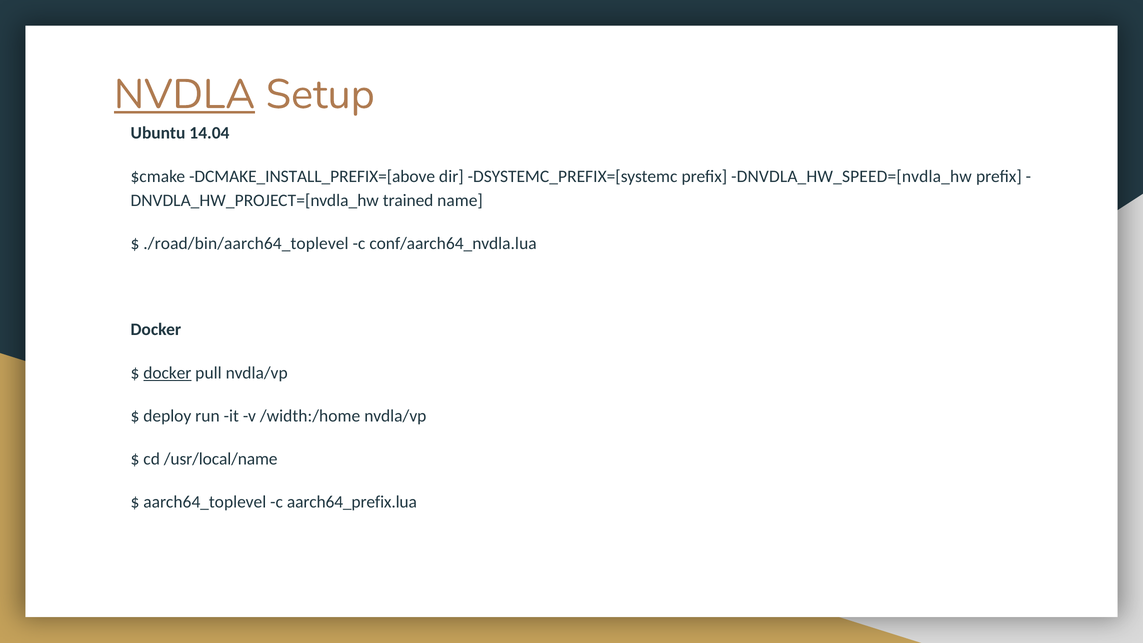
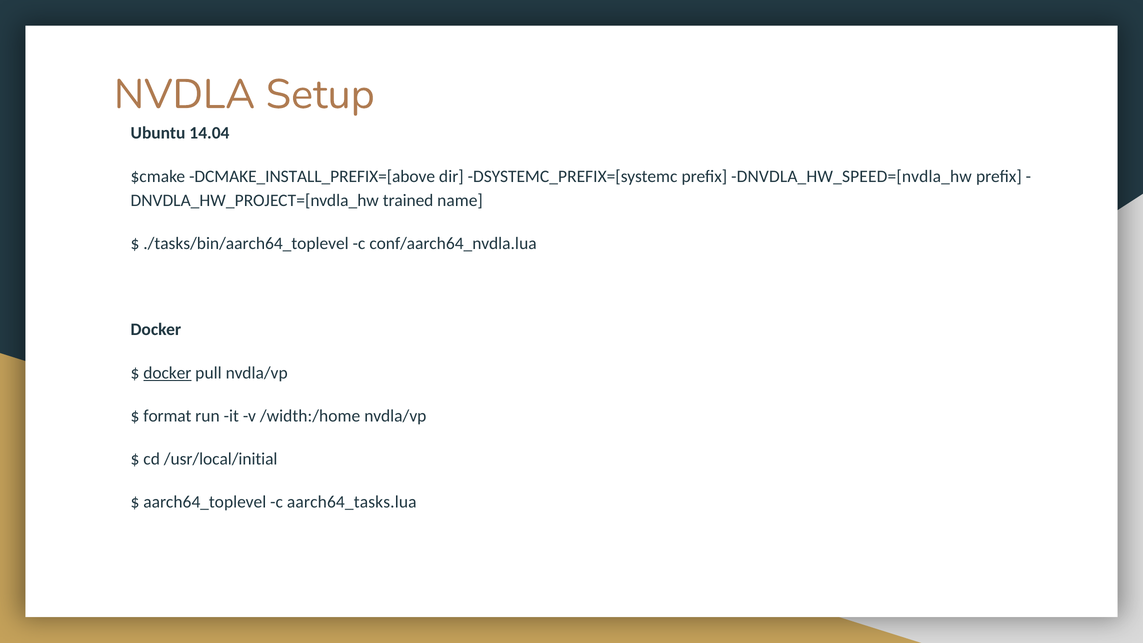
NVDLA underline: present -> none
./road/bin/aarch64_toplevel: ./road/bin/aarch64_toplevel -> ./tasks/bin/aarch64_toplevel
deploy: deploy -> format
/usr/local/name: /usr/local/name -> /usr/local/initial
aarch64_prefix.lua: aarch64_prefix.lua -> aarch64_tasks.lua
